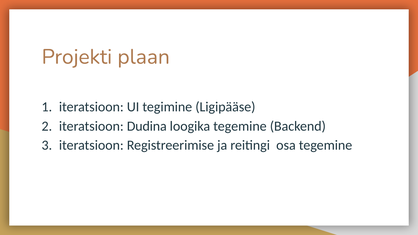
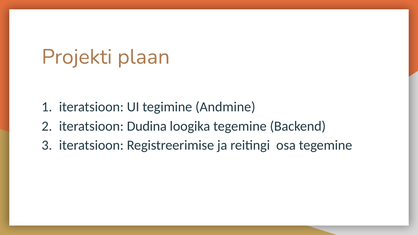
Ligipääse: Ligipääse -> Andmine
